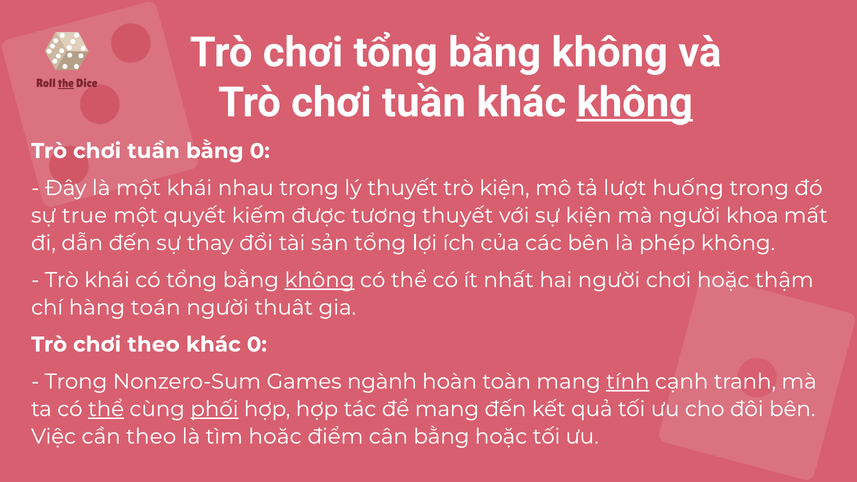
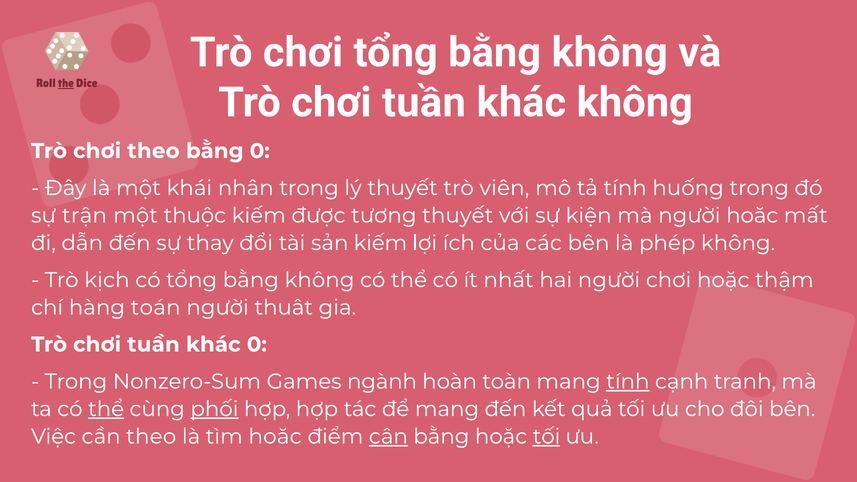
không at (635, 103) underline: present -> none
tuần at (153, 151): tuần -> theo
nhau: nhau -> nhân
trò kiện: kiện -> viên
tả lượt: lượt -> tính
true: true -> trận
quyết: quyết -> thuộc
người khoa: khoa -> hoăc
sản tổng: tổng -> kiếm
Trò khái: khái -> kịch
không at (319, 280) underline: present -> none
theo at (153, 345): theo -> tuần
cân underline: none -> present
tối at (547, 437) underline: none -> present
